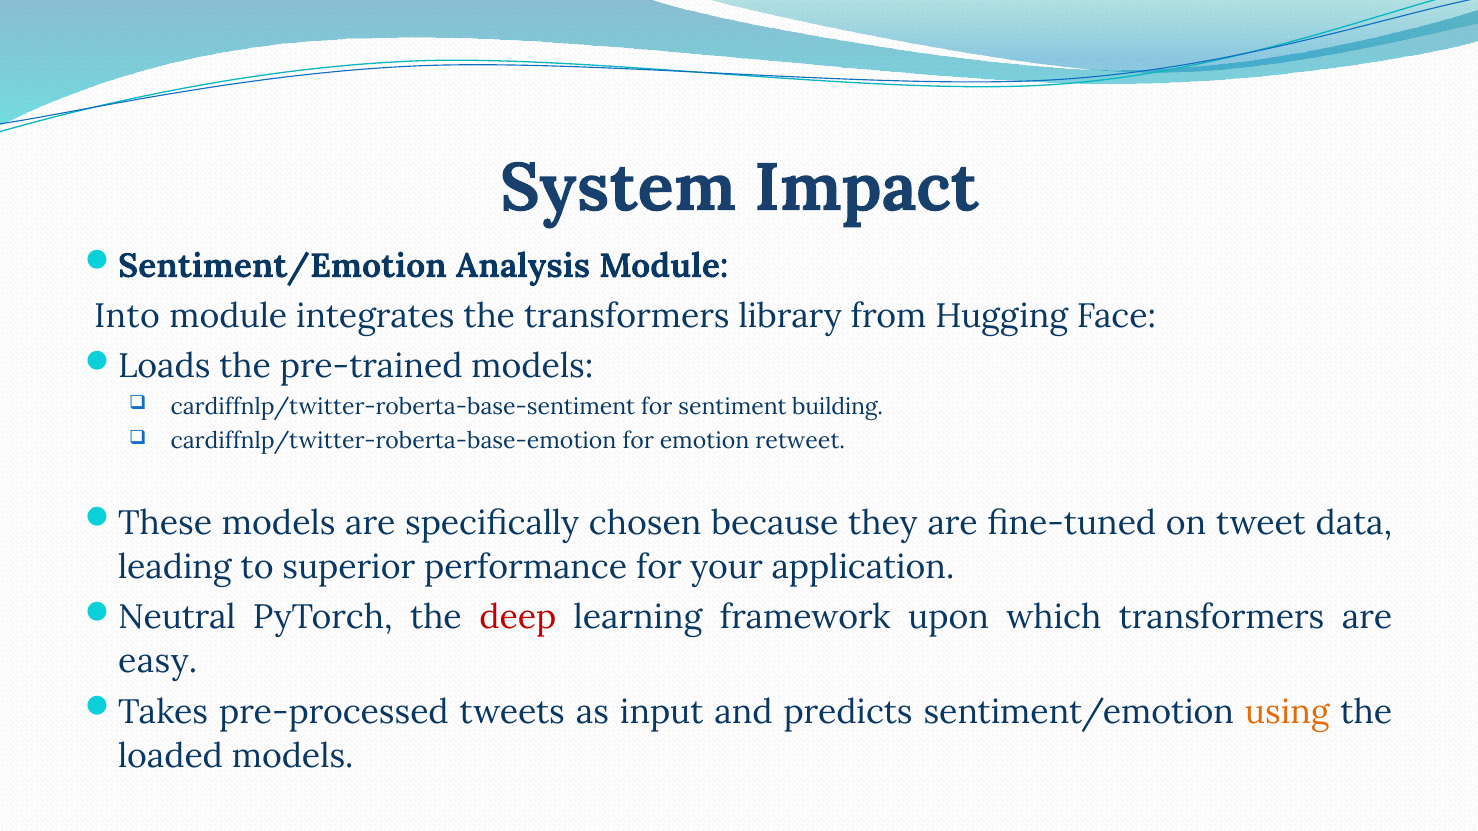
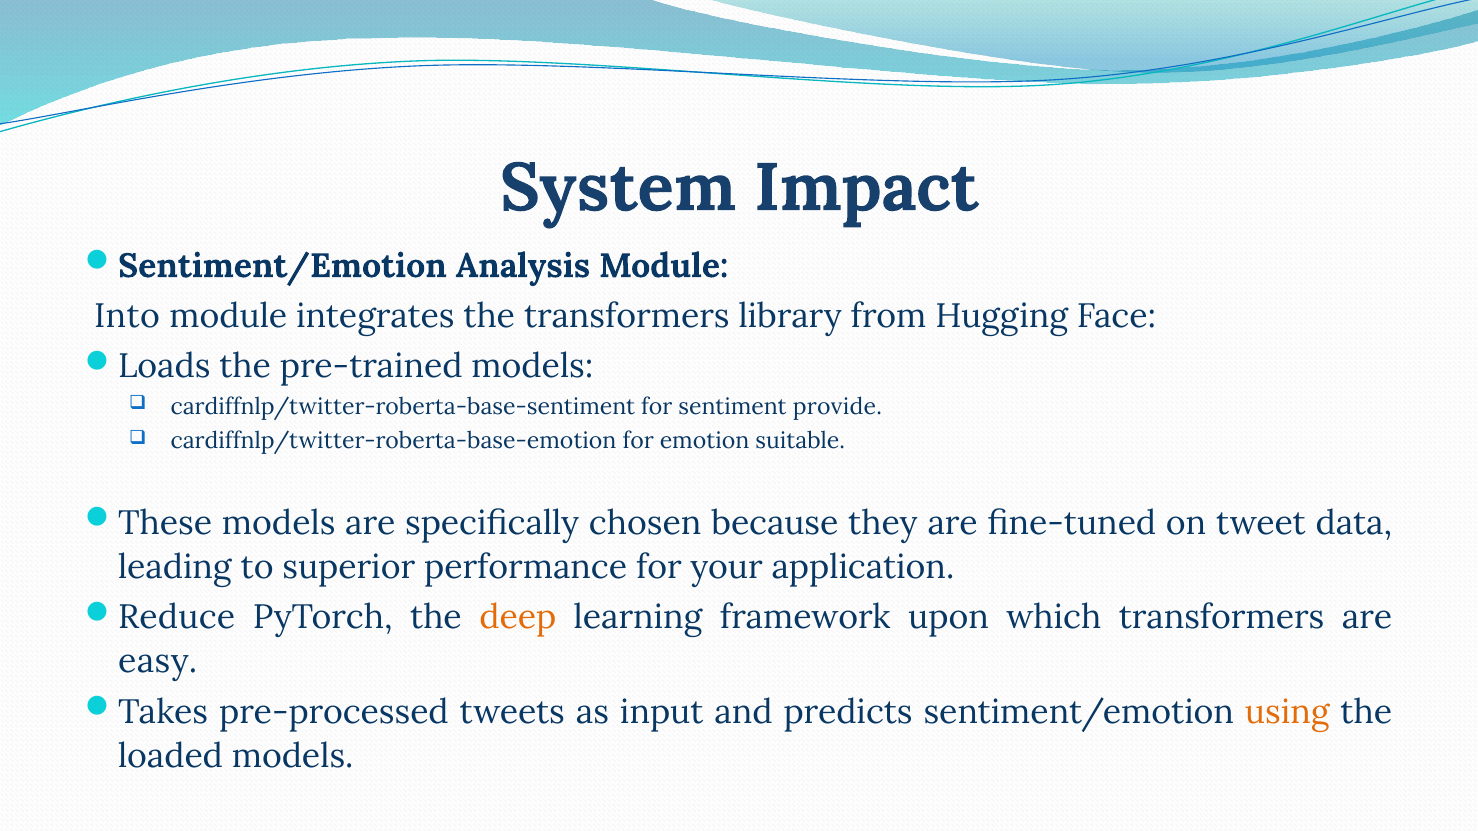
building: building -> provide
retweet: retweet -> suitable
Neutral: Neutral -> Reduce
deep colour: red -> orange
